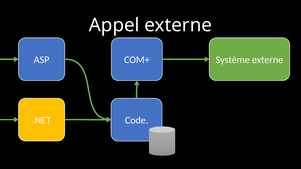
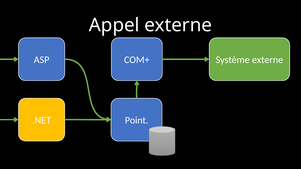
Code: Code -> Point
